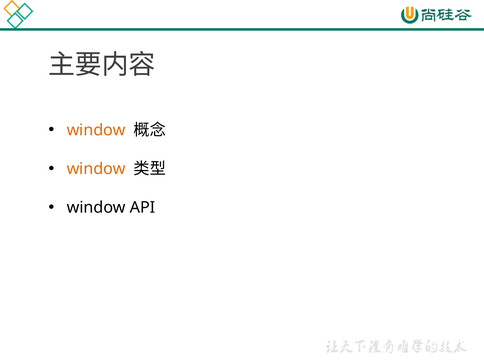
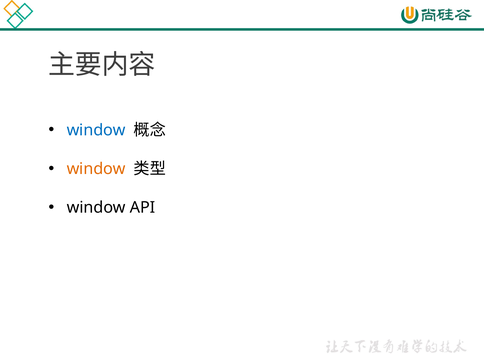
window at (96, 130) colour: orange -> blue
